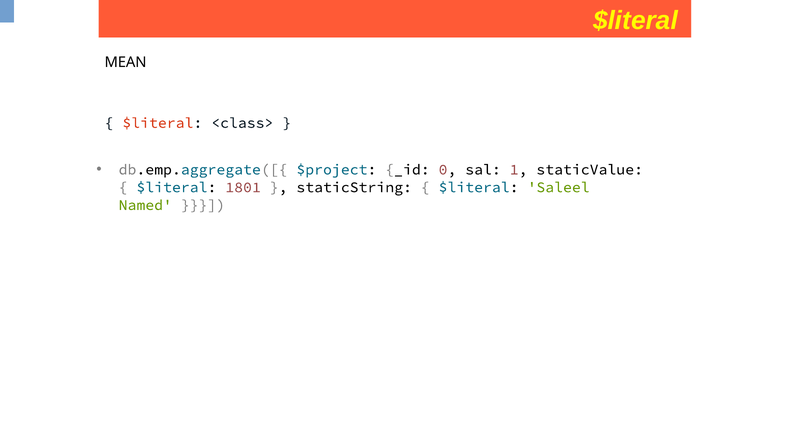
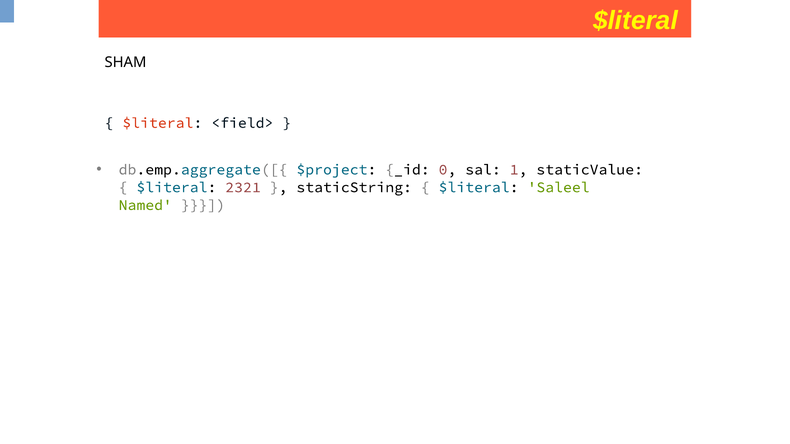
MEAN: MEAN -> SHAM
<class>: <class> -> <field>
1801: 1801 -> 2321
